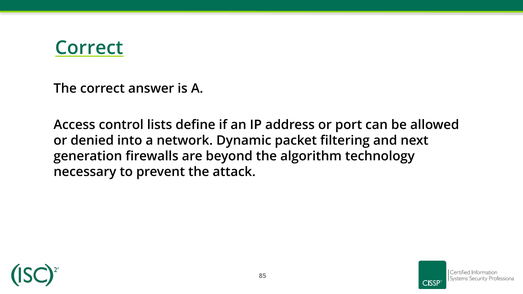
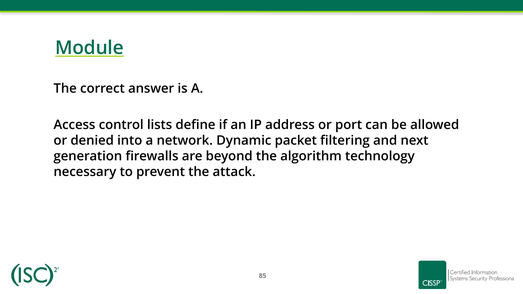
Correct at (89, 48): Correct -> Module
